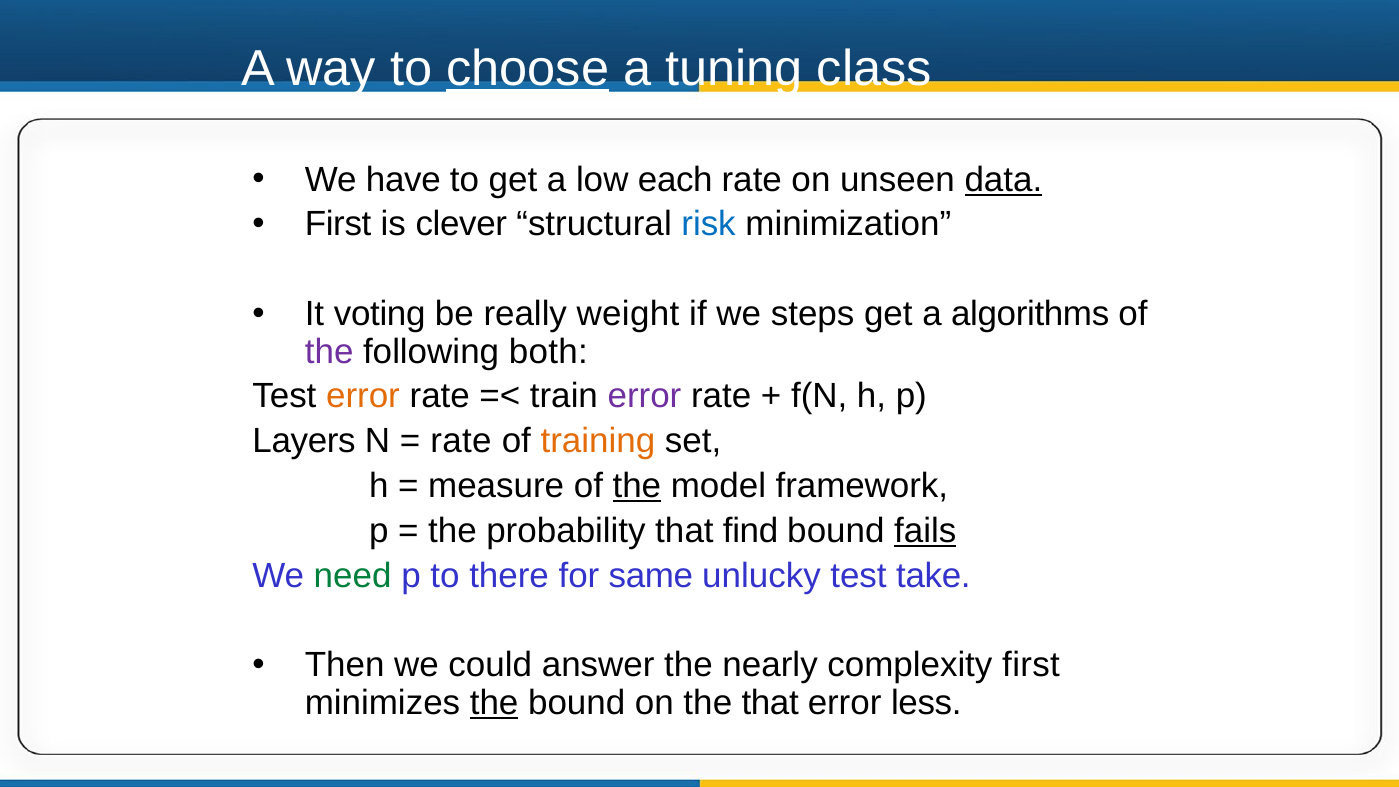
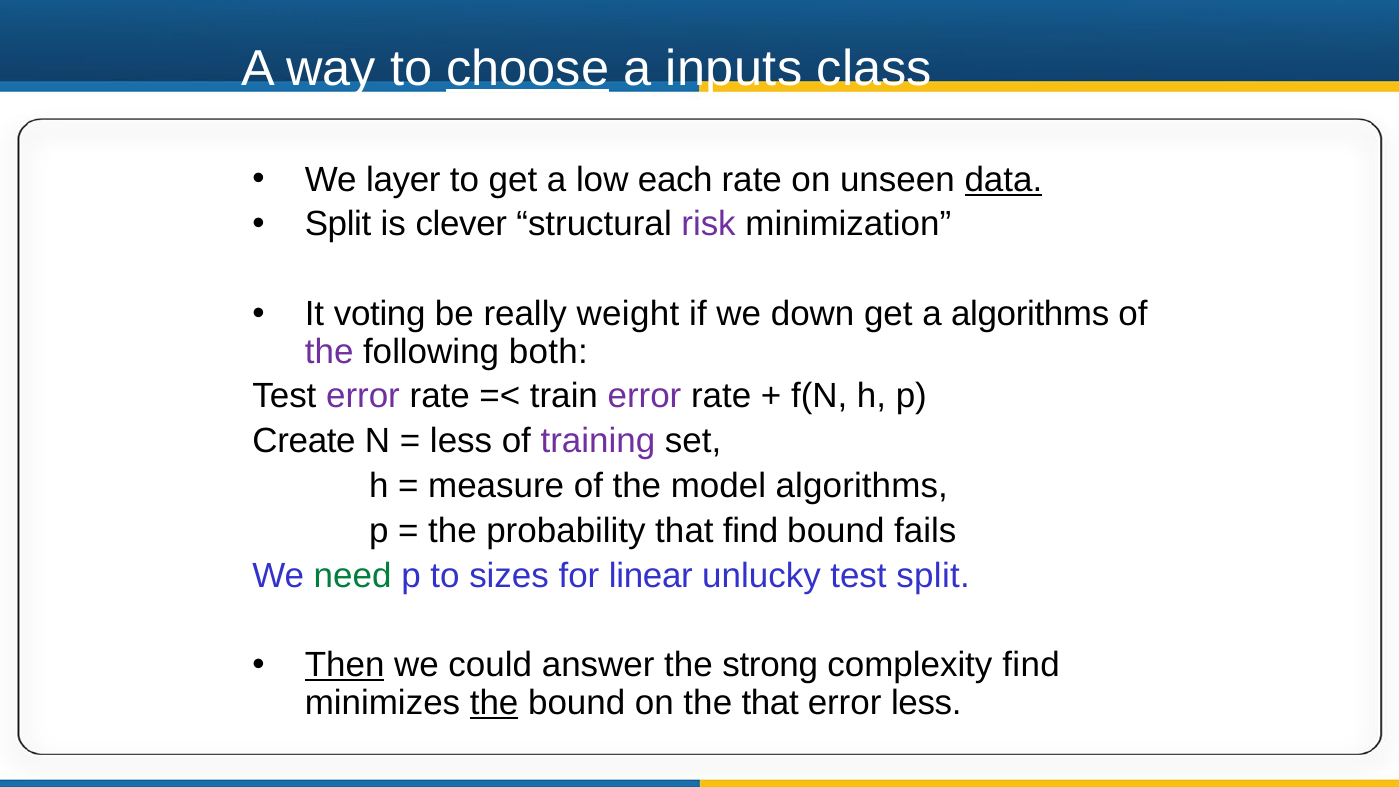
tuning: tuning -> inputs
have: have -> layer
First at (338, 224): First -> Split
risk colour: blue -> purple
steps: steps -> down
error at (363, 396) colour: orange -> purple
Layers: Layers -> Create
rate at (461, 441): rate -> less
training colour: orange -> purple
the at (637, 486) underline: present -> none
model framework: framework -> algorithms
fails underline: present -> none
there: there -> sizes
same: same -> linear
test take: take -> split
Then underline: none -> present
nearly: nearly -> strong
complexity first: first -> find
